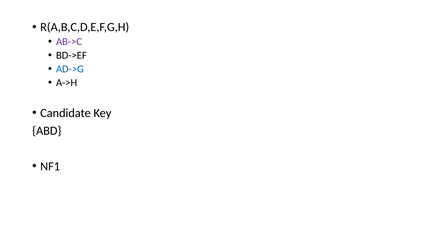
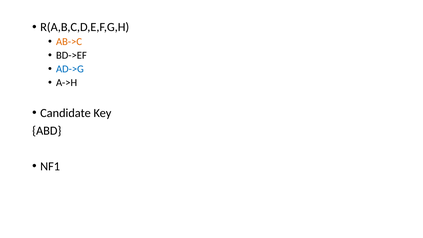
AB->C colour: purple -> orange
